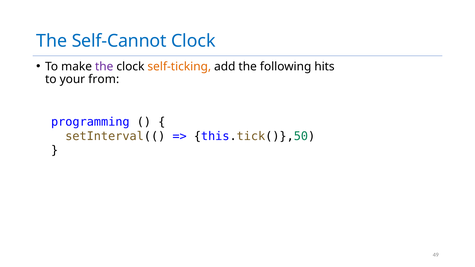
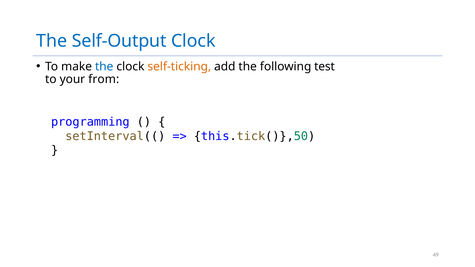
Self-Cannot: Self-Cannot -> Self-Output
the at (104, 67) colour: purple -> blue
hits: hits -> test
